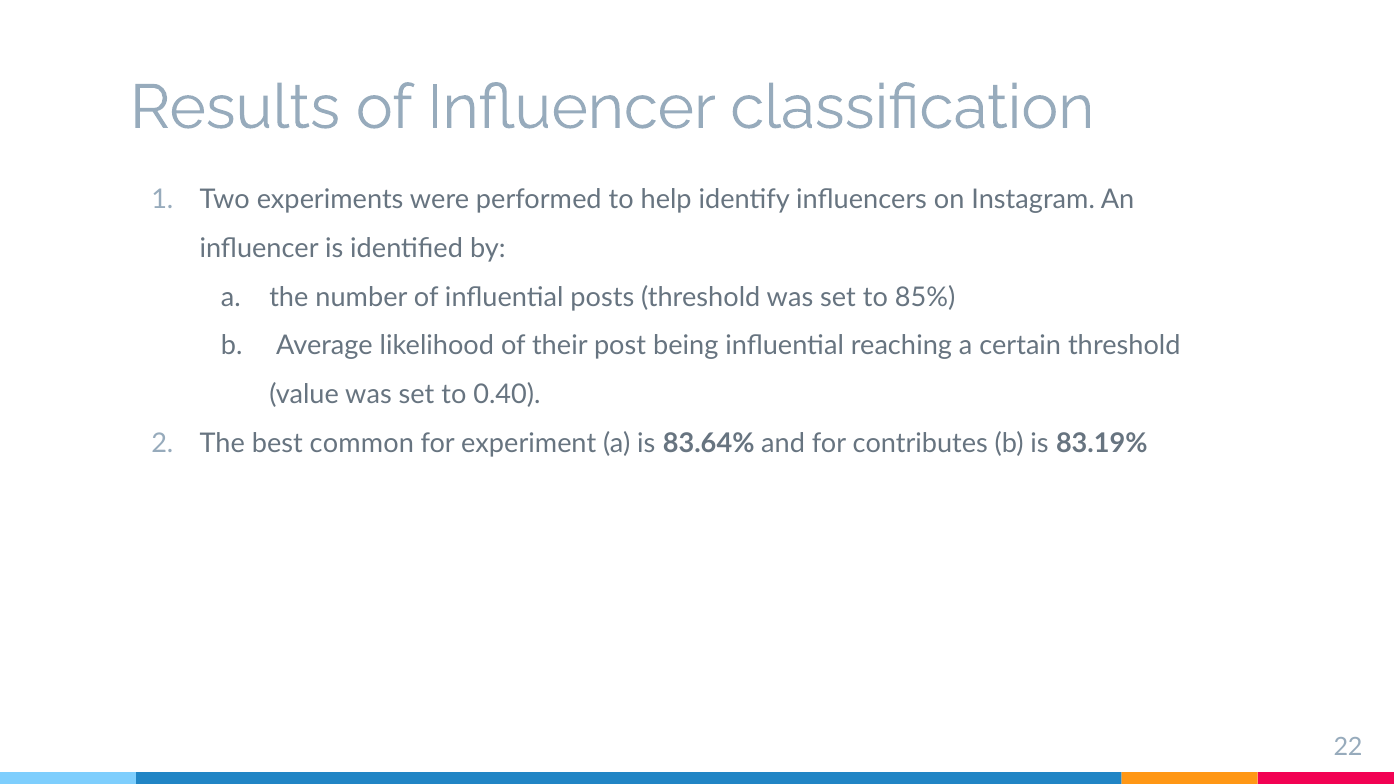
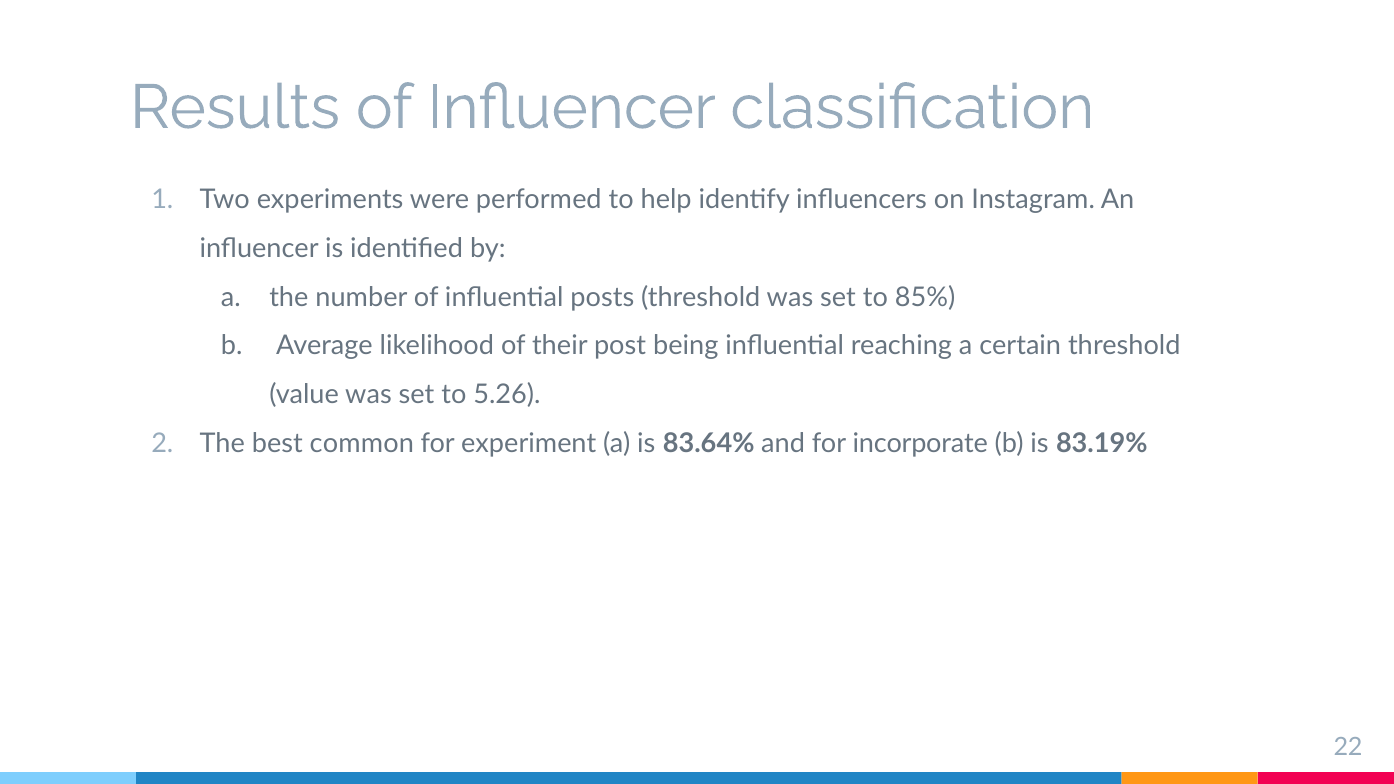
0.40: 0.40 -> 5.26
contributes: contributes -> incorporate
